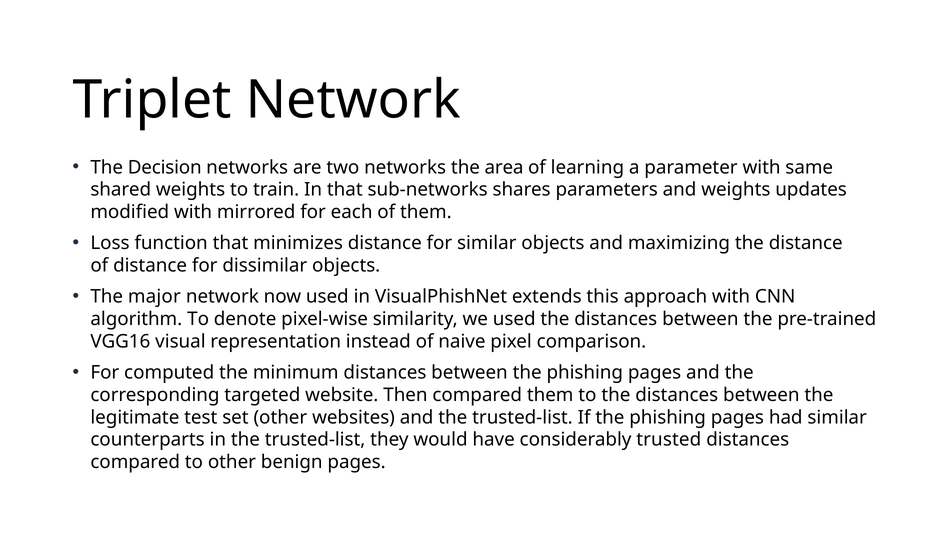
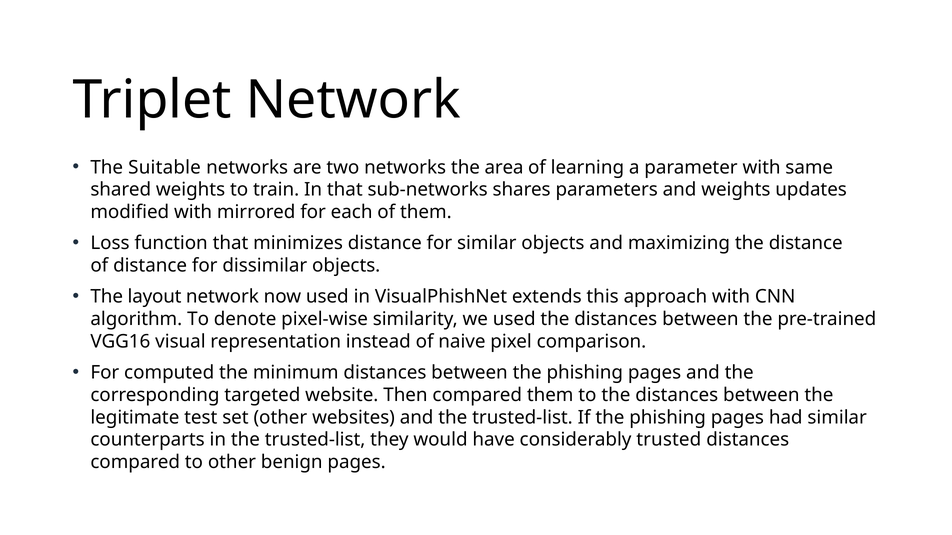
Decision: Decision -> Suitable
major: major -> layout
